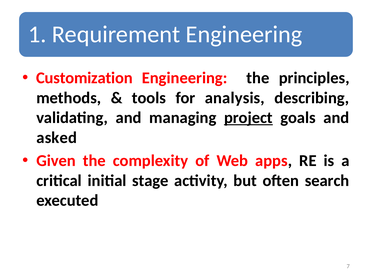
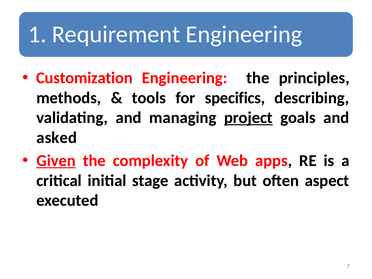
analysis: analysis -> specifics
Given underline: none -> present
search: search -> aspect
